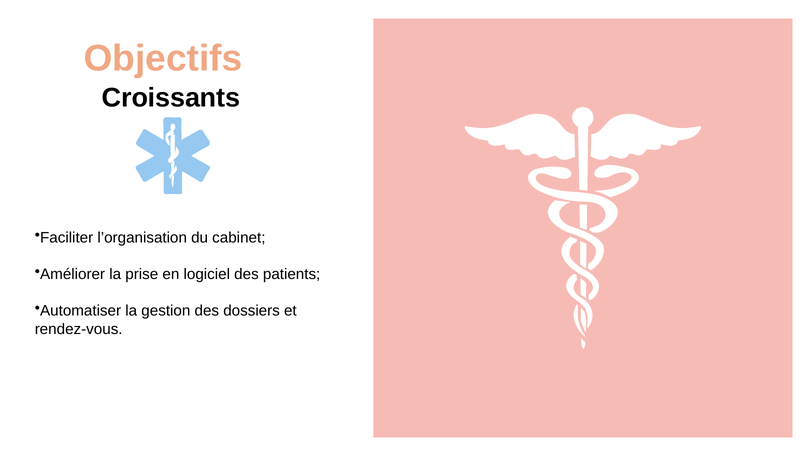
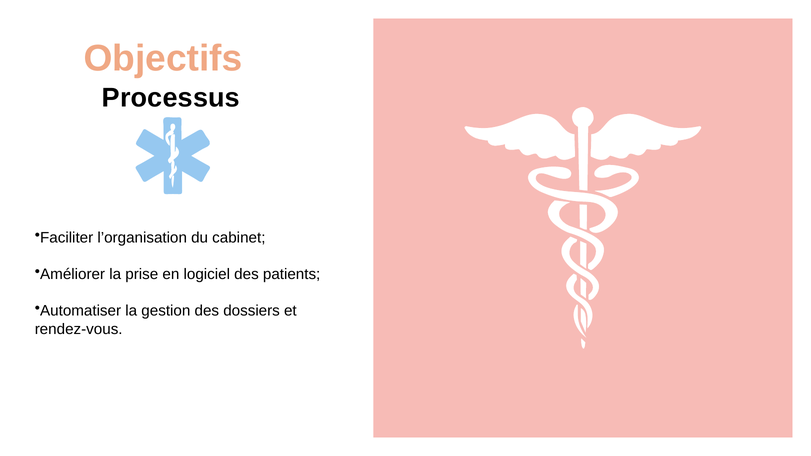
Croissants: Croissants -> Processus
